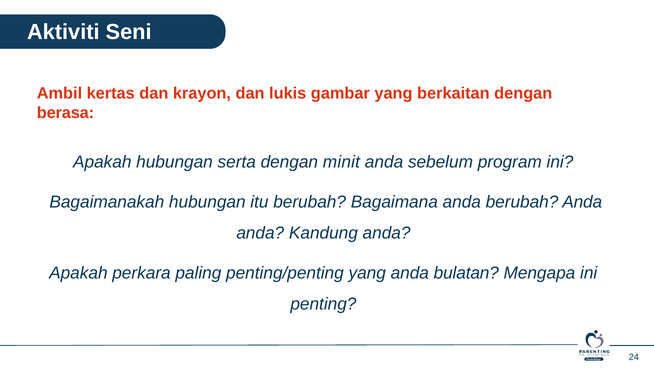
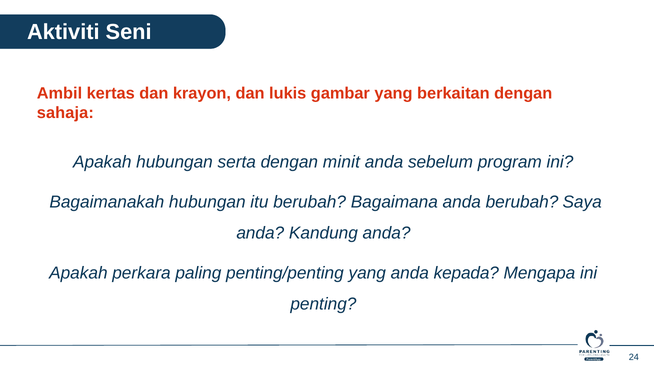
berasa: berasa -> sahaja
berubah Anda: Anda -> Saya
bulatan: bulatan -> kepada
